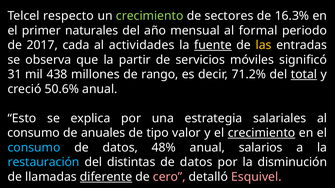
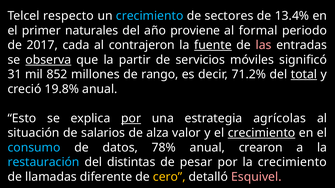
crecimiento at (150, 16) colour: light green -> light blue
16.3%: 16.3% -> 13.4%
mensual: mensual -> proviene
actividades: actividades -> contrajeron
las colour: yellow -> pink
observa underline: none -> present
438: 438 -> 852
50.6%: 50.6% -> 19.8%
por at (131, 119) underline: none -> present
salariales: salariales -> agrícolas
consumo at (34, 133): consumo -> situación
de anuales: anuales -> salarios
tipo: tipo -> alza
48%: 48% -> 78%
salarios: salarios -> crearon
datos at (196, 163): datos -> pesar
la disminución: disminución -> crecimiento
diferente underline: present -> none
cero colour: pink -> yellow
